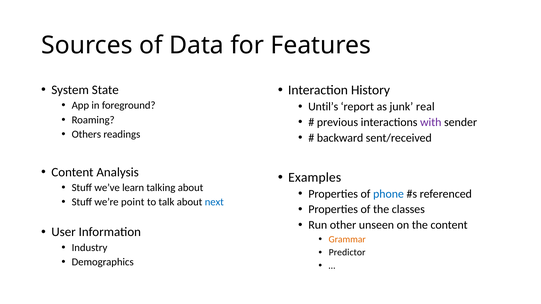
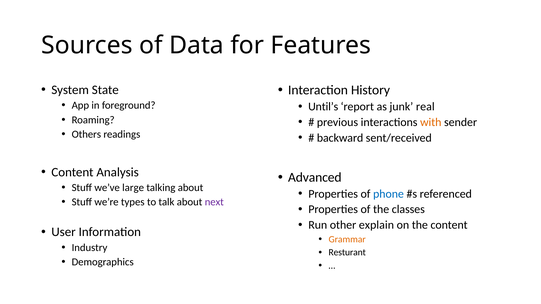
with colour: purple -> orange
Examples: Examples -> Advanced
learn: learn -> large
point: point -> types
next colour: blue -> purple
unseen: unseen -> explain
Predictor: Predictor -> Resturant
